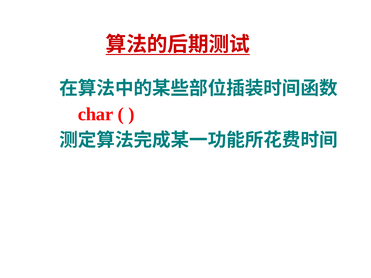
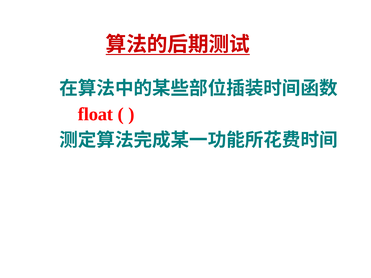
char: char -> float
